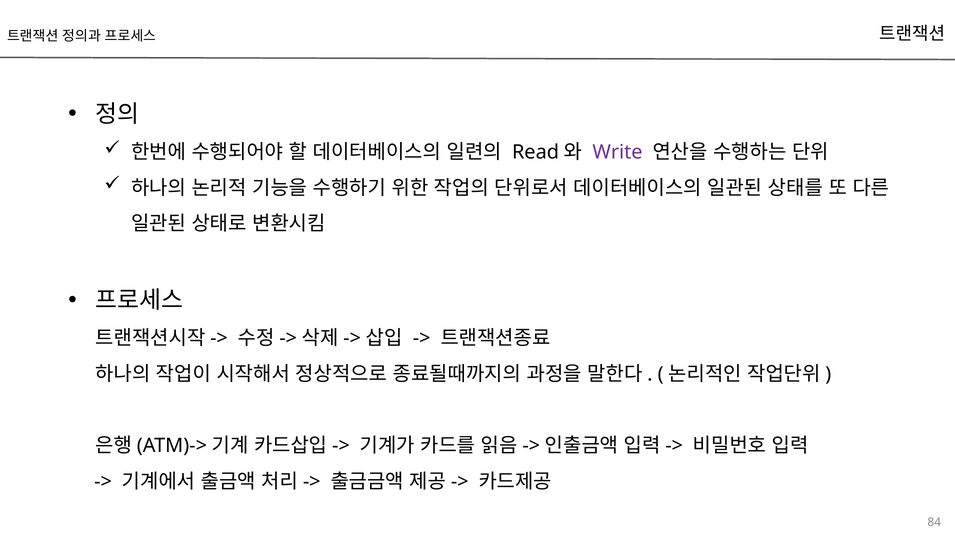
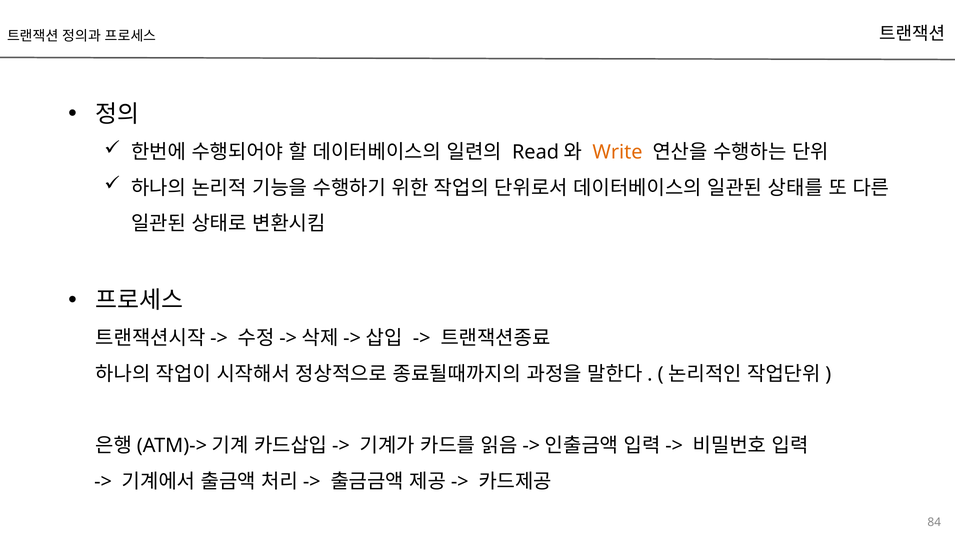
Write colour: purple -> orange
